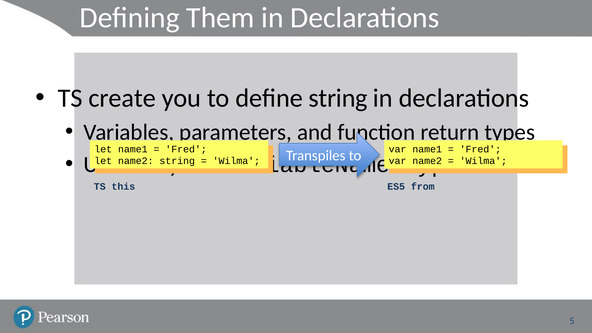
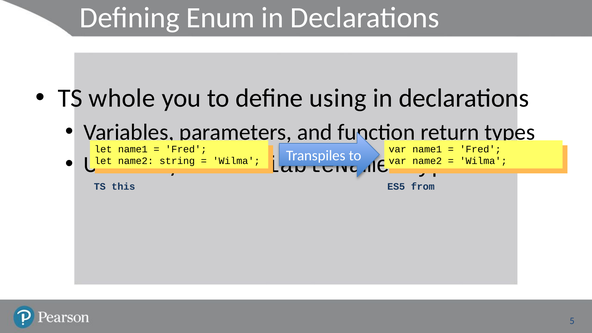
Them: Them -> Enum
create: create -> whole
define string: string -> using
